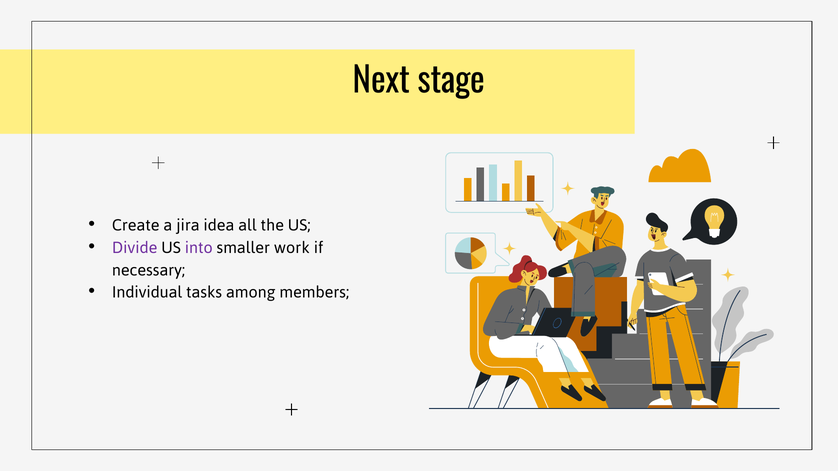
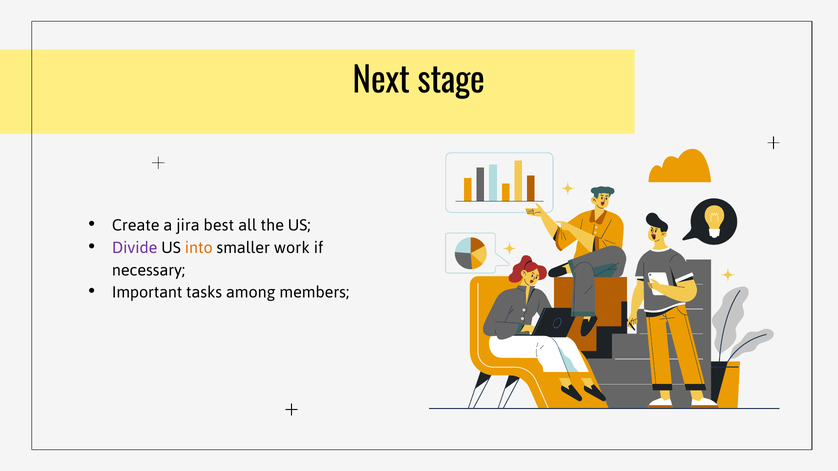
idea: idea -> best
into colour: purple -> orange
Individual: Individual -> Important
